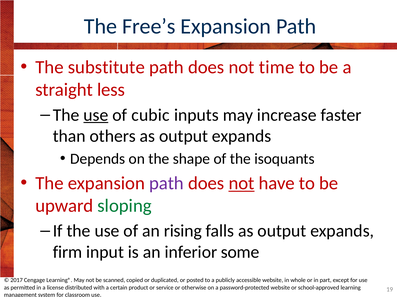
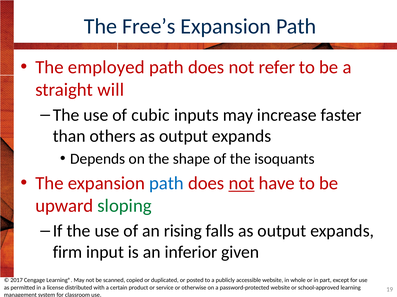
substitute: substitute -> employed
time: time -> refer
less: less -> will
use at (96, 115) underline: present -> none
path at (166, 184) colour: purple -> blue
some: some -> given
